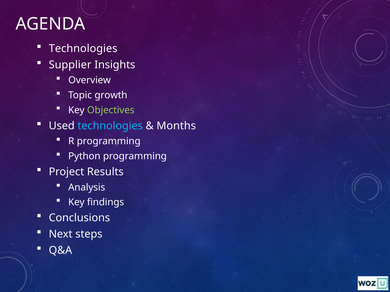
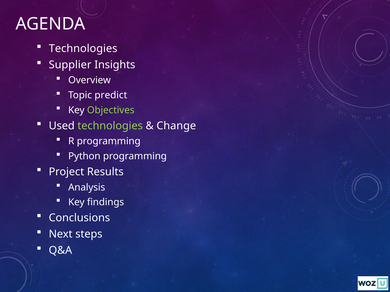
growth: growth -> predict
technologies at (110, 126) colour: light blue -> light green
Months: Months -> Change
